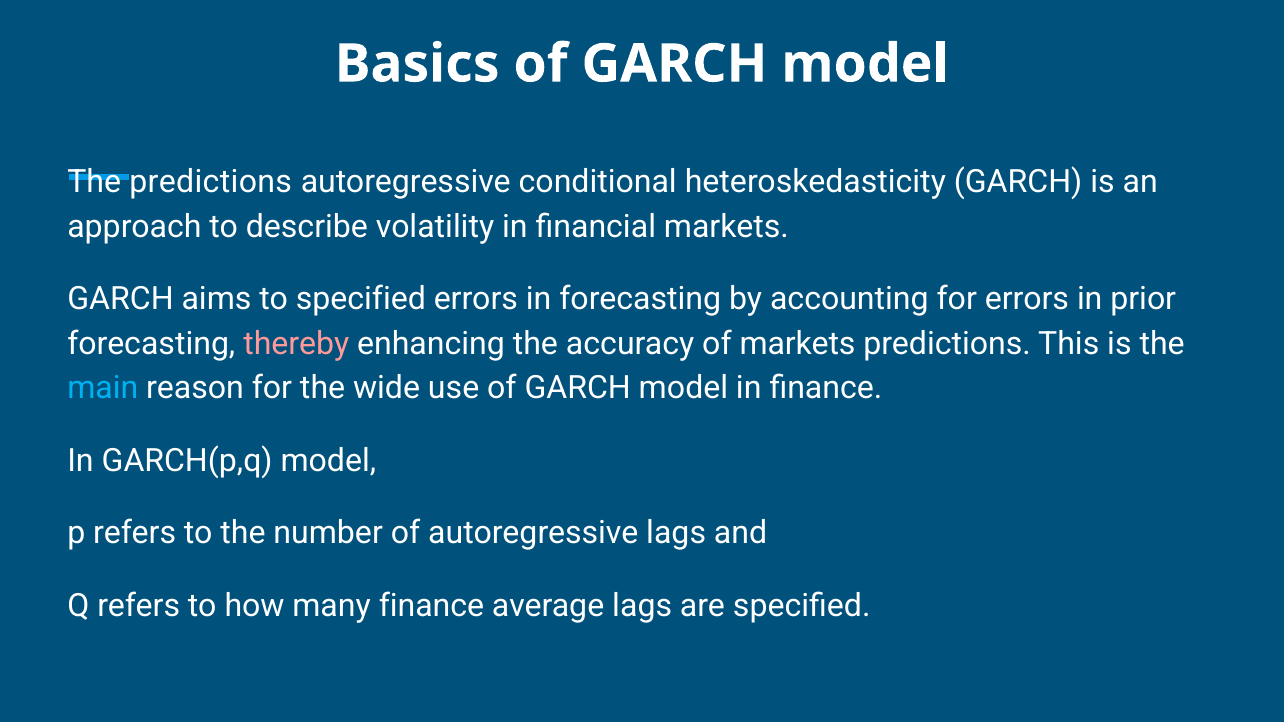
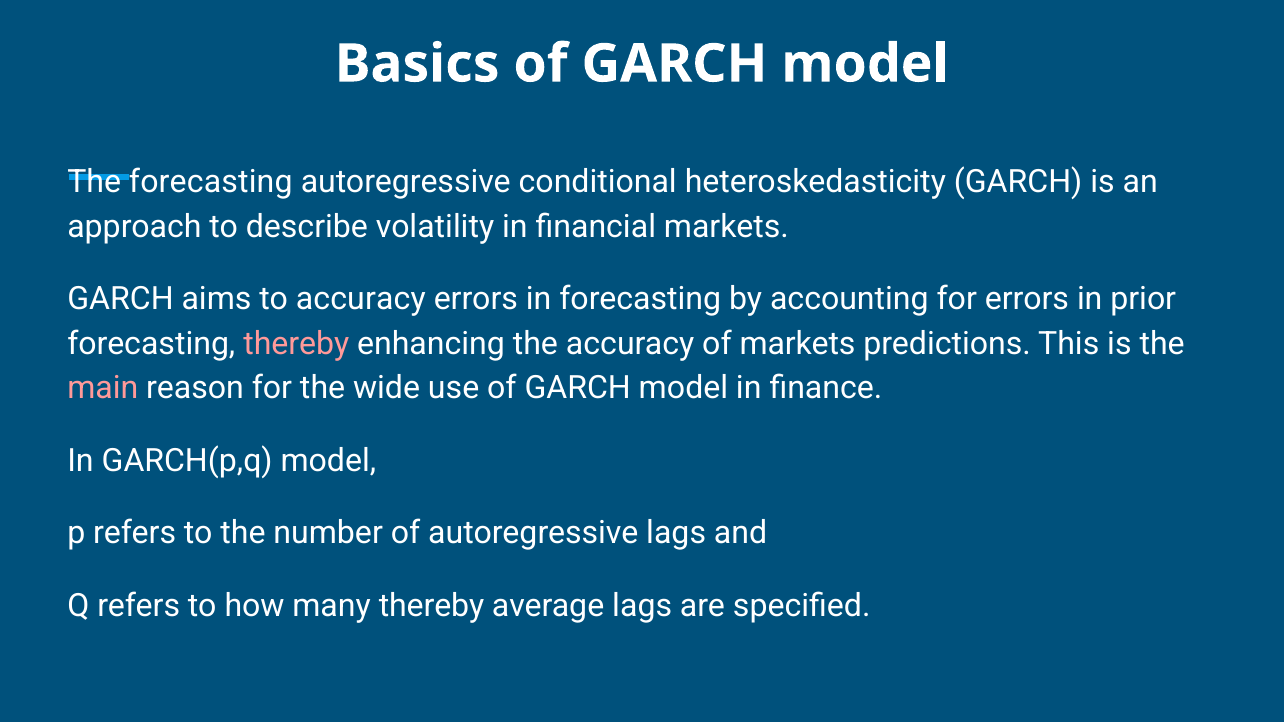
The predictions: predictions -> forecasting
to specified: specified -> accuracy
main colour: light blue -> pink
many finance: finance -> thereby
